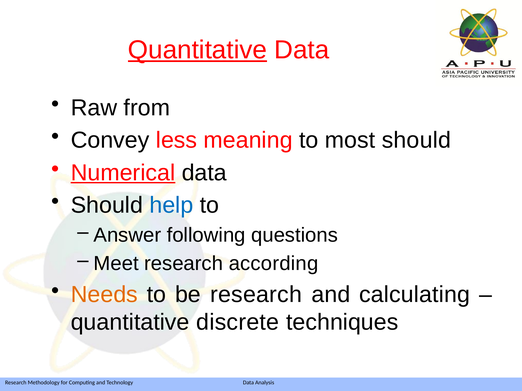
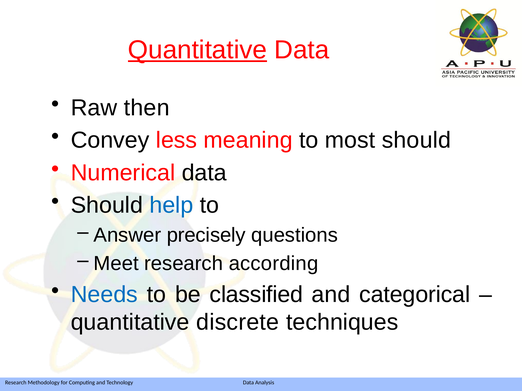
from: from -> then
Numerical underline: present -> none
following: following -> precisely
Needs colour: orange -> blue
be research: research -> classified
calculating: calculating -> categorical
